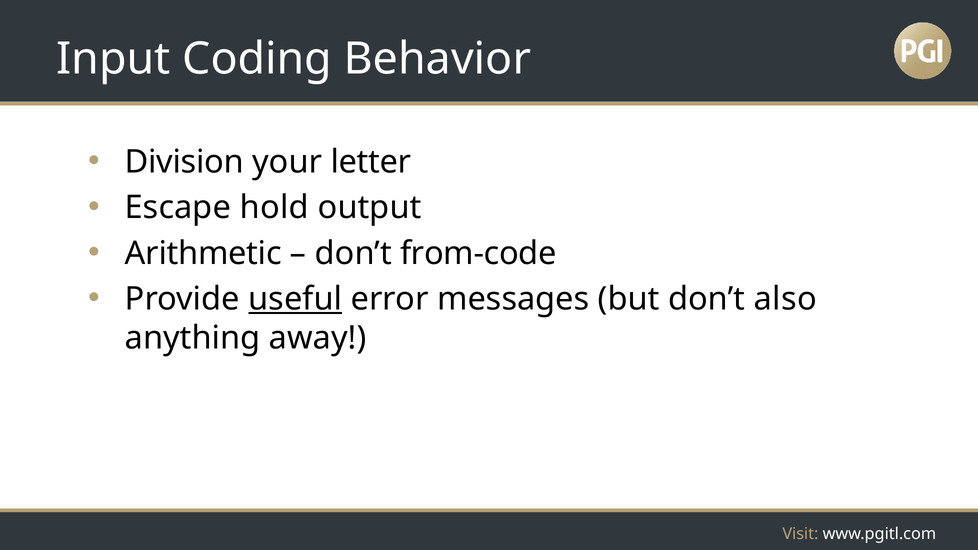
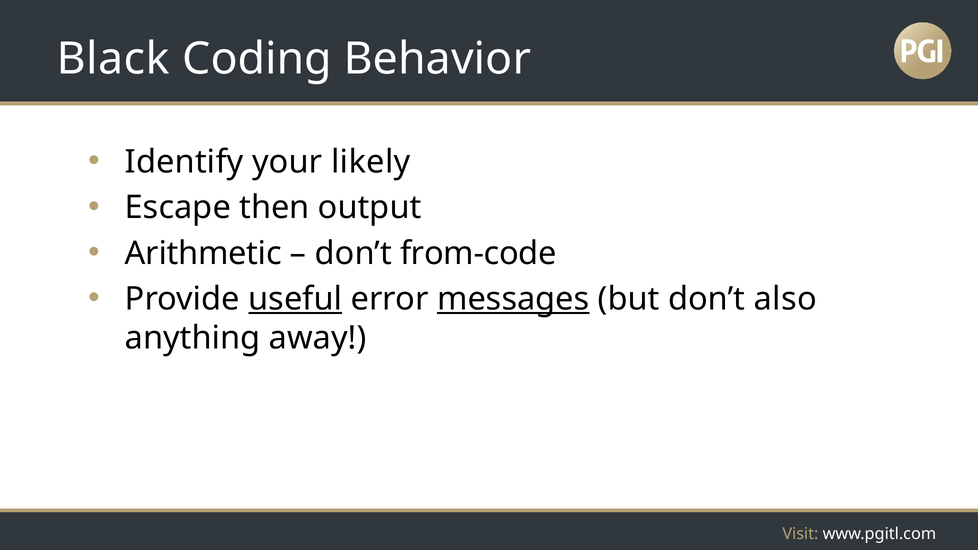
Input: Input -> Black
Division: Division -> Identify
letter: letter -> likely
hold: hold -> then
messages underline: none -> present
